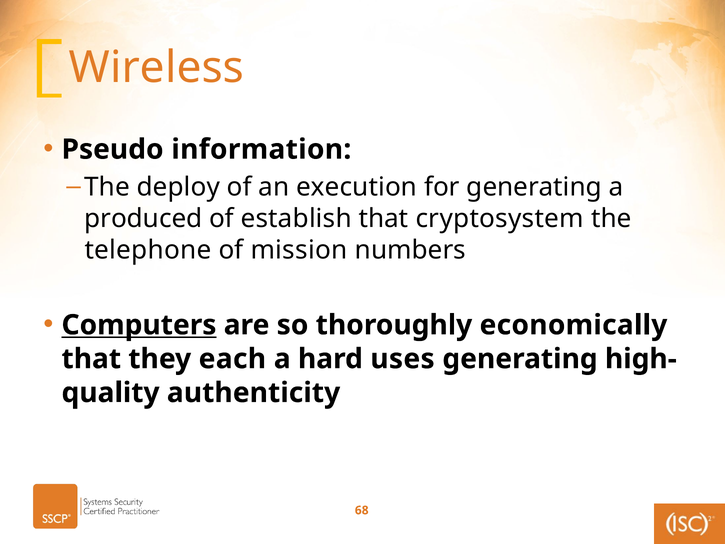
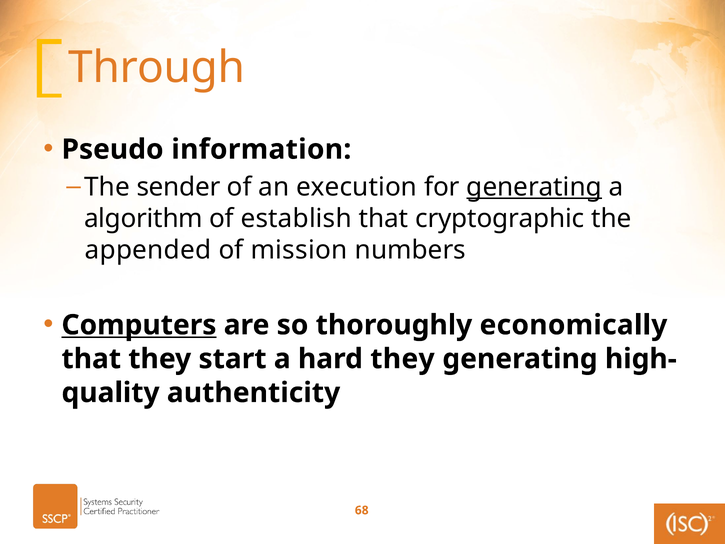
Wireless: Wireless -> Through
deploy: deploy -> sender
generating at (534, 187) underline: none -> present
produced: produced -> algorithm
cryptosystem: cryptosystem -> cryptographic
telephone: telephone -> appended
each: each -> start
hard uses: uses -> they
